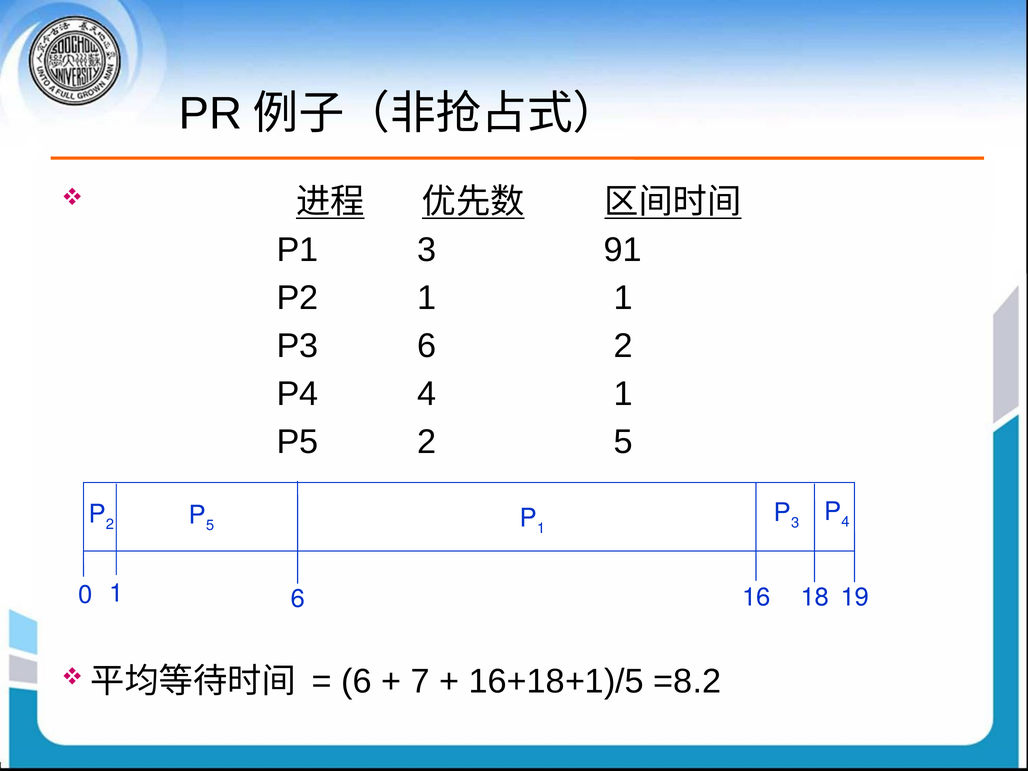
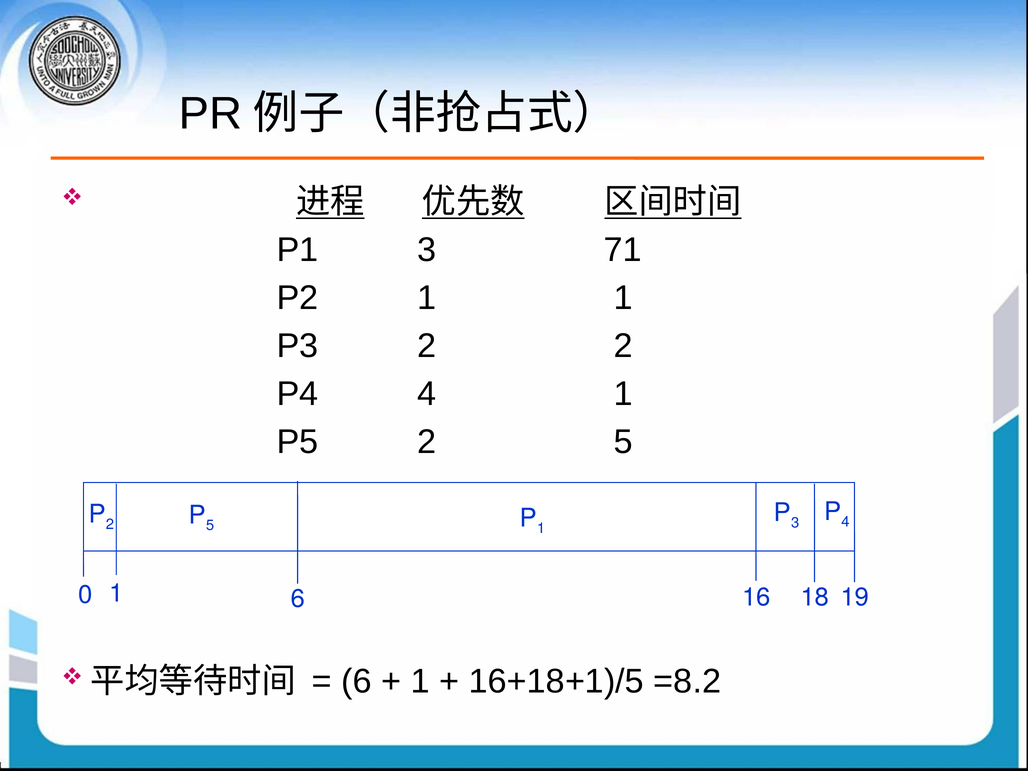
91: 91 -> 71
P3 6: 6 -> 2
7 at (420, 681): 7 -> 1
